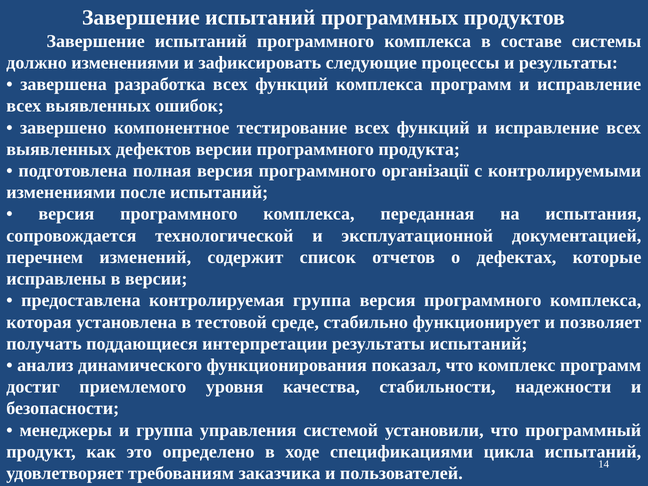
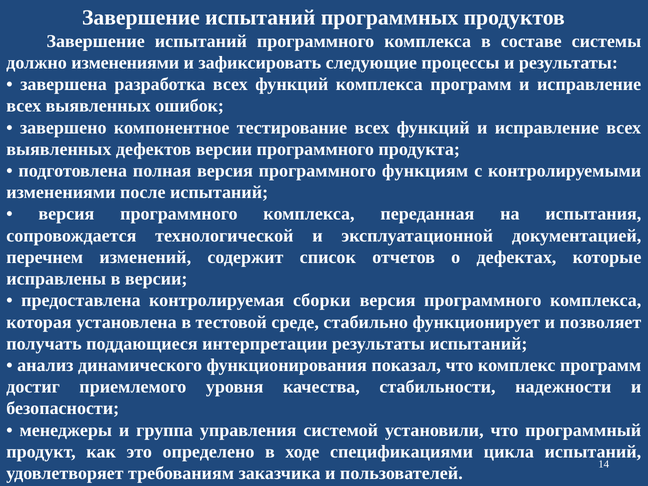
організації: організації -> функциям
контролируемая группа: группа -> сборки
